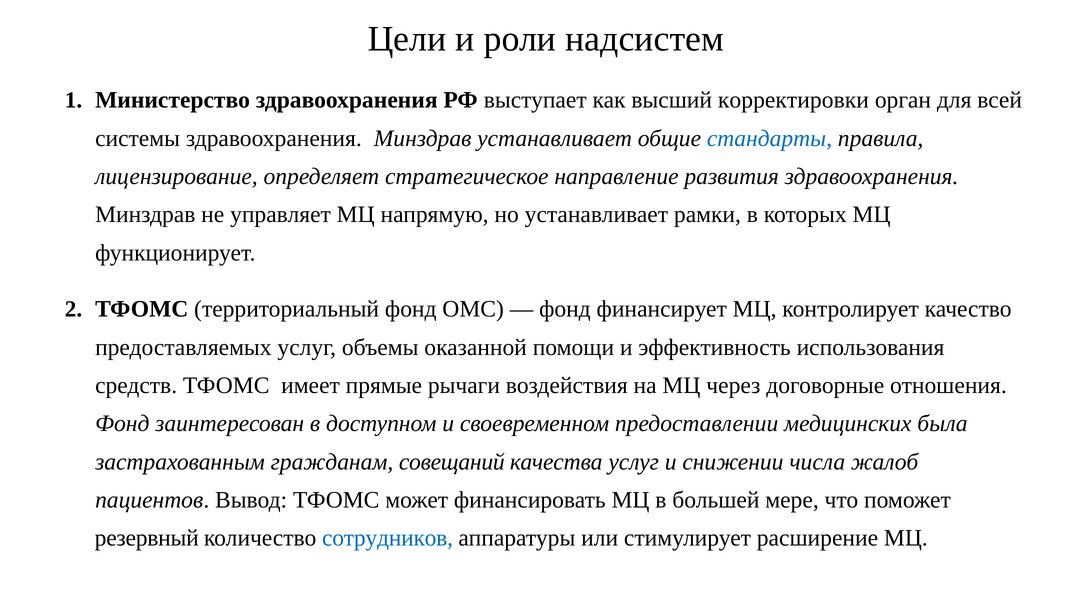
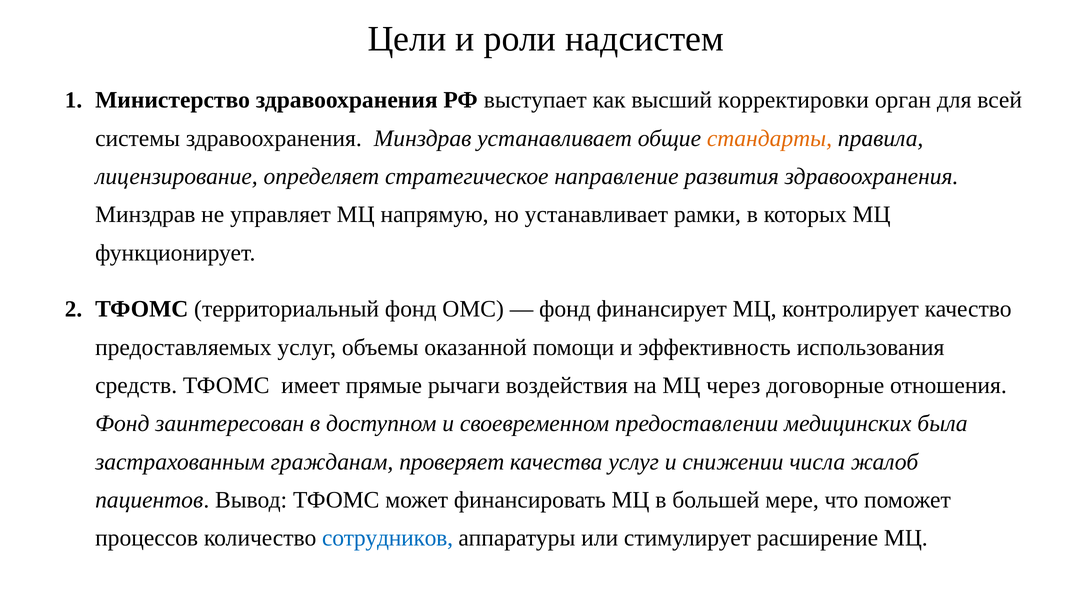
стандарты colour: blue -> orange
совещаний: совещаний -> проверяет
резервный: резервный -> процессов
